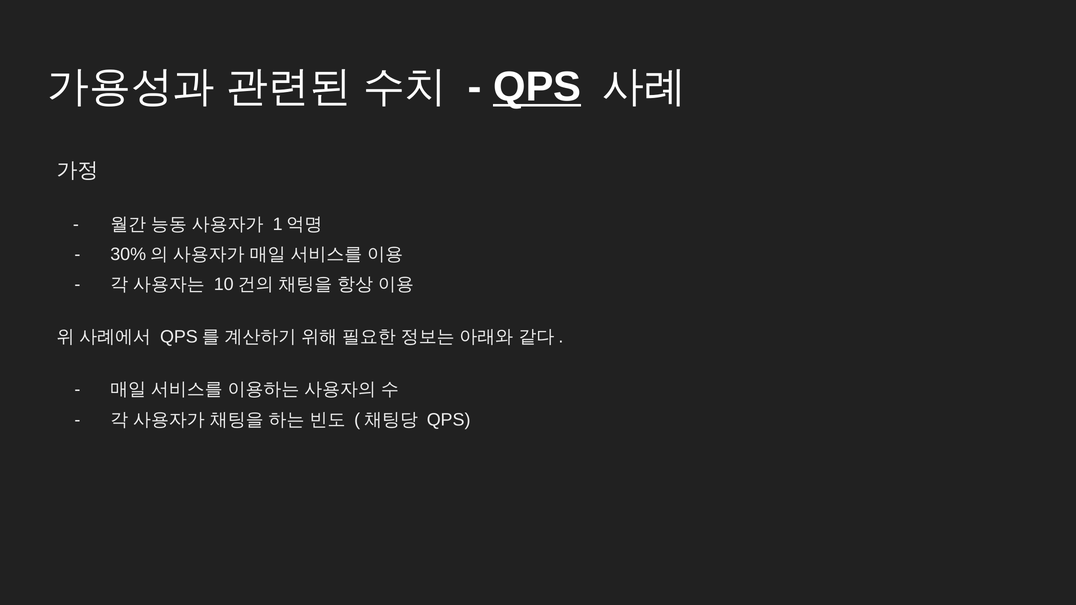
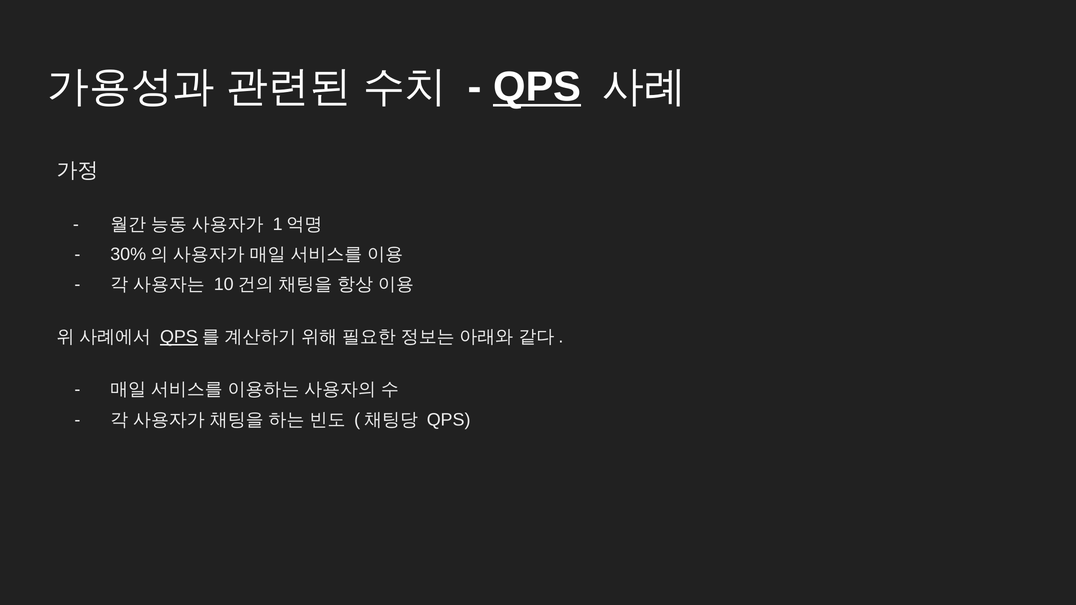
QPS at (179, 337) underline: none -> present
